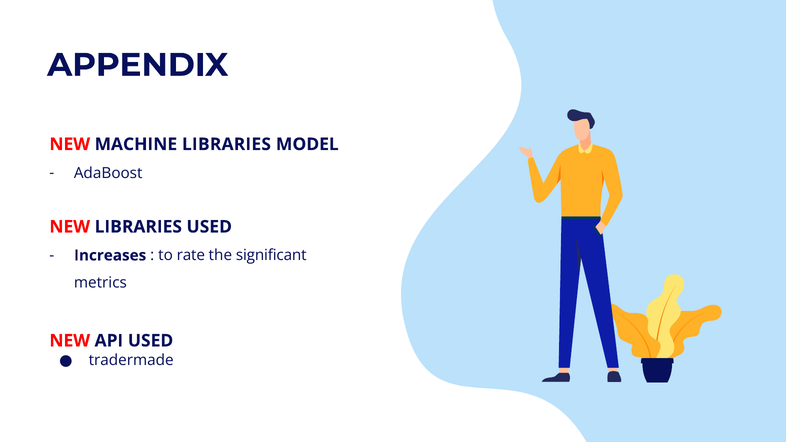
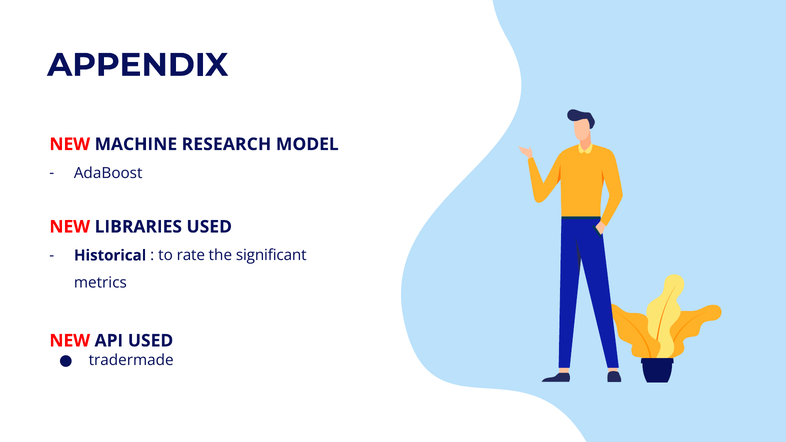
MACHINE LIBRARIES: LIBRARIES -> RESEARCH
Increases: Increases -> Historical
